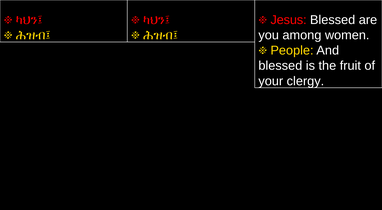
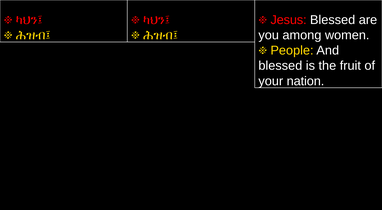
clergy: clergy -> nation
